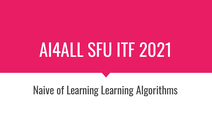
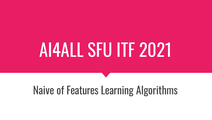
of Learning: Learning -> Features
